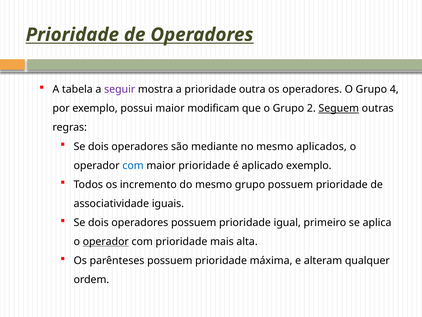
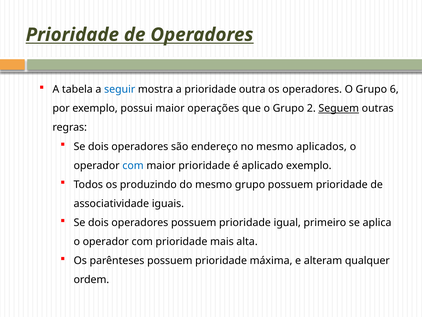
seguir colour: purple -> blue
4: 4 -> 6
modificam: modificam -> operações
mediante: mediante -> endereço
incremento: incremento -> produzindo
operador at (106, 241) underline: present -> none
